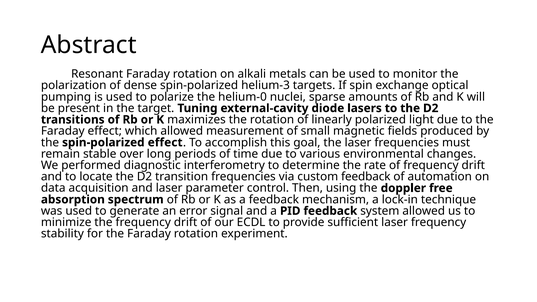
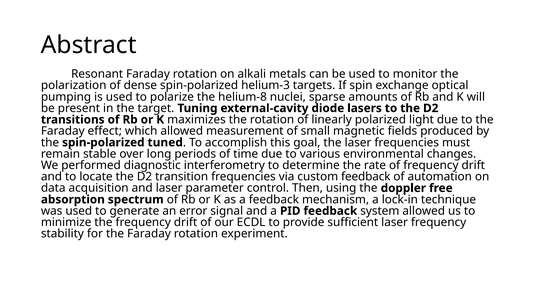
helium-0: helium-0 -> helium-8
spin-polarized effect: effect -> tuned
